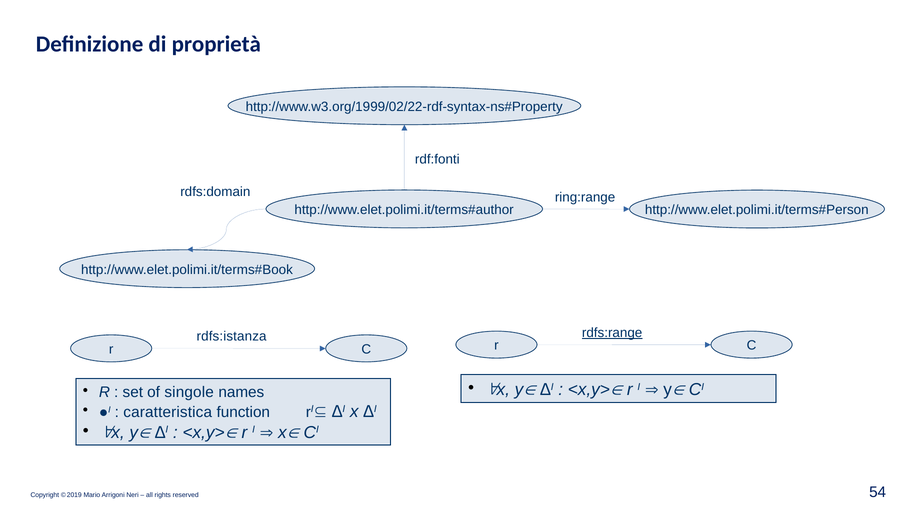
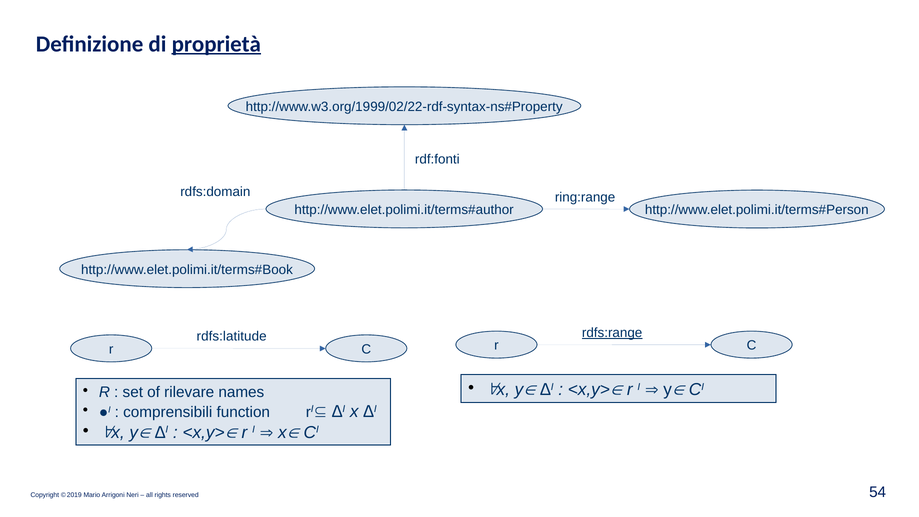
proprietà underline: none -> present
rdfs:istanza: rdfs:istanza -> rdfs:latitude
singole: singole -> rilevare
caratteristica: caratteristica -> comprensibili
